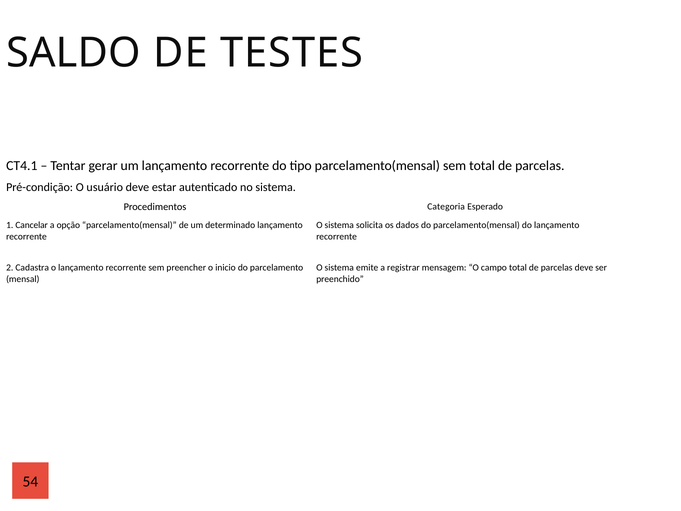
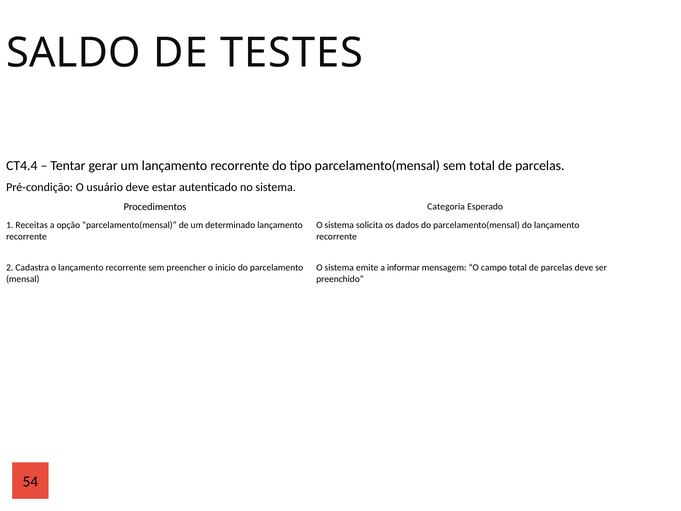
CT4.1: CT4.1 -> CT4.4
Cancelar: Cancelar -> Receitas
registrar: registrar -> informar
